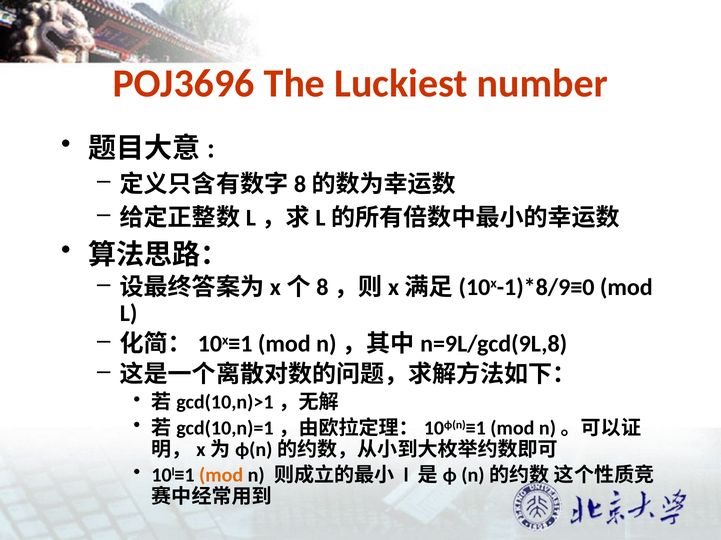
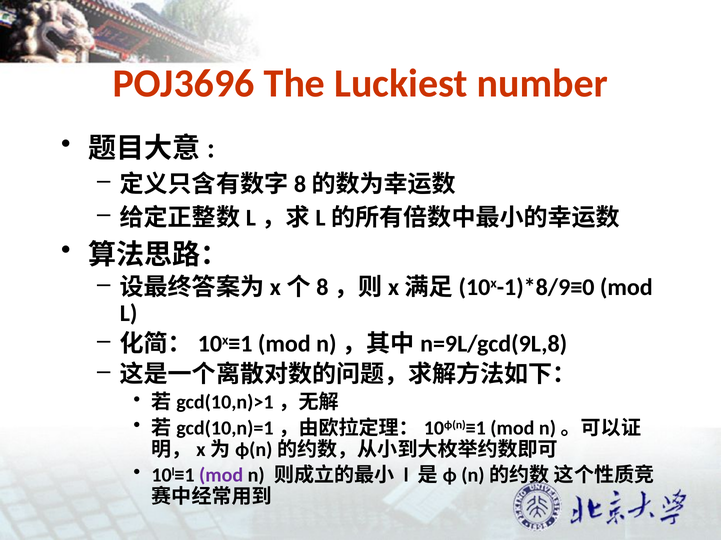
mod at (221, 476) colour: orange -> purple
